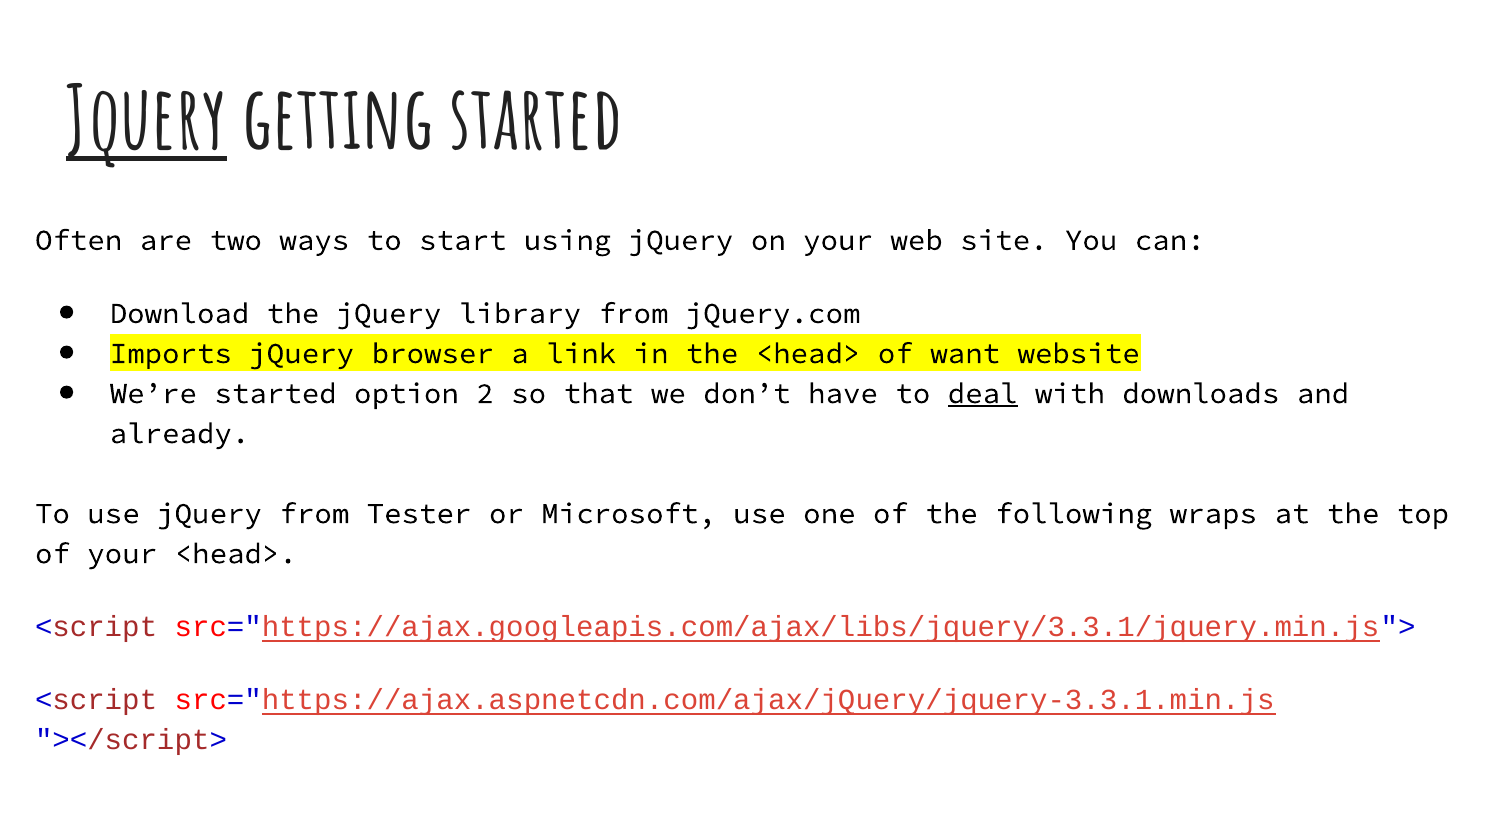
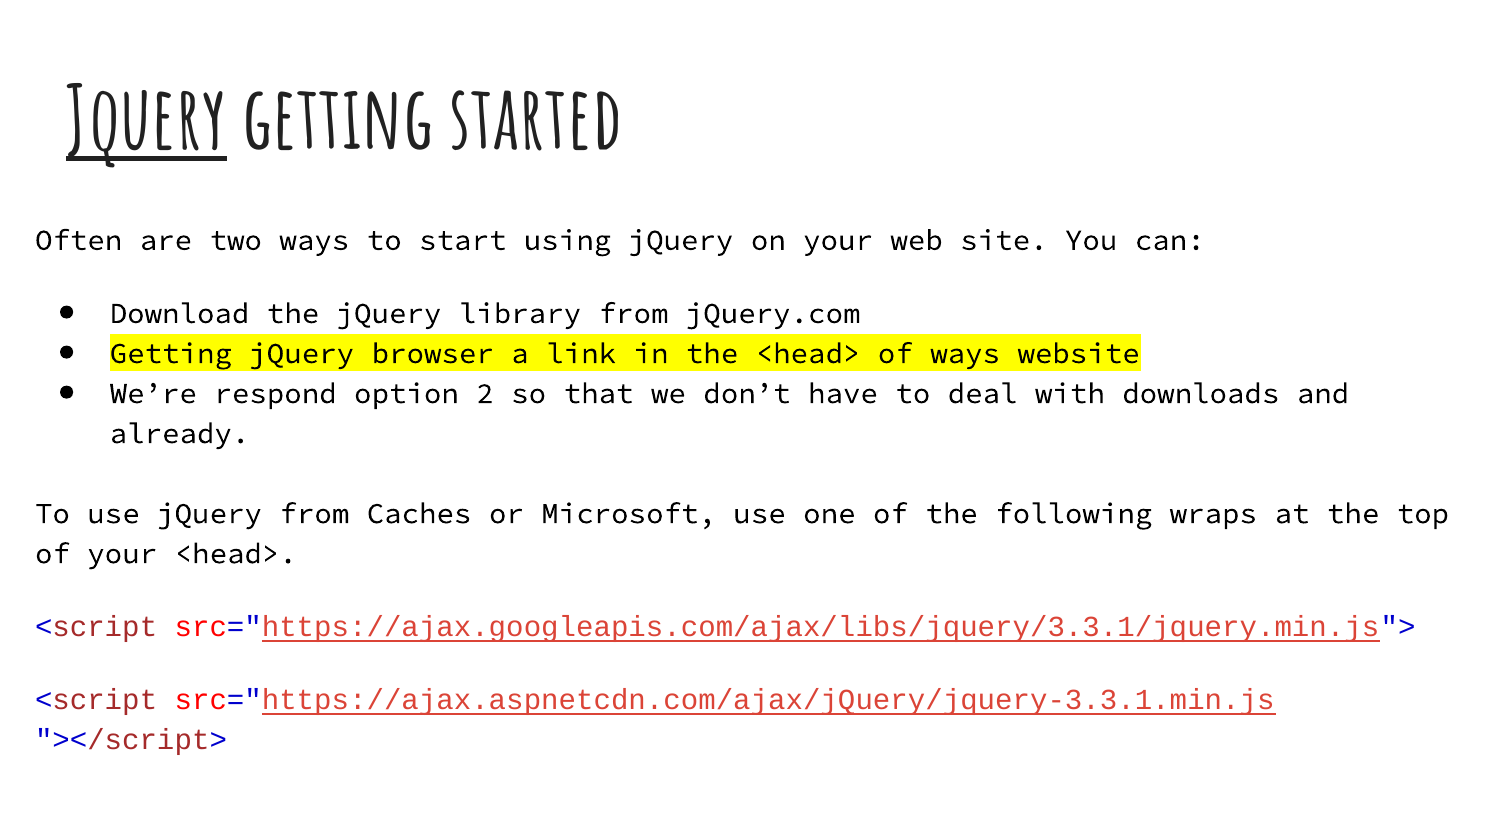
Imports at (171, 354): Imports -> Getting
of want: want -> ways
We’re started: started -> respond
deal underline: present -> none
Tester: Tester -> Caches
